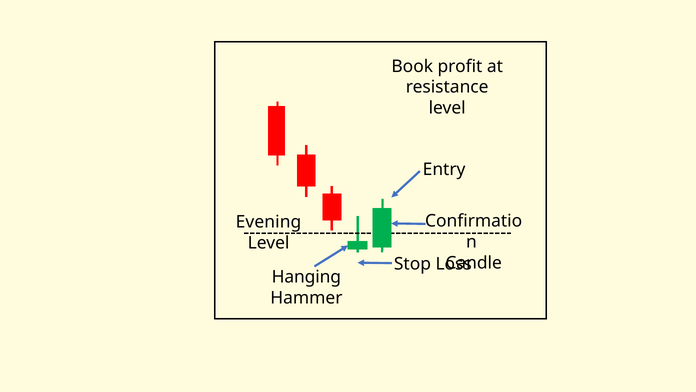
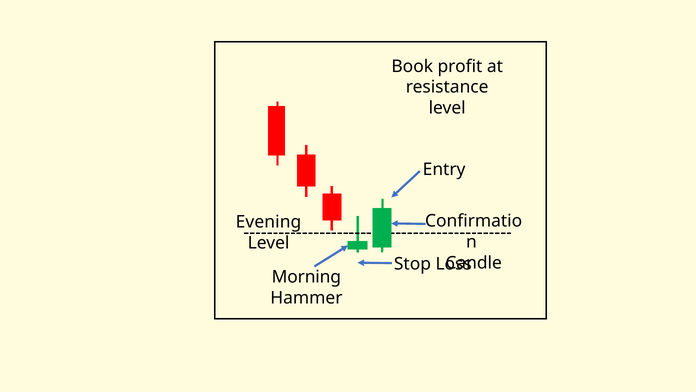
Hanging: Hanging -> Morning
